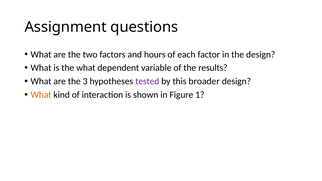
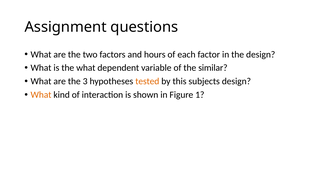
results: results -> similar
tested colour: purple -> orange
broader: broader -> subjects
